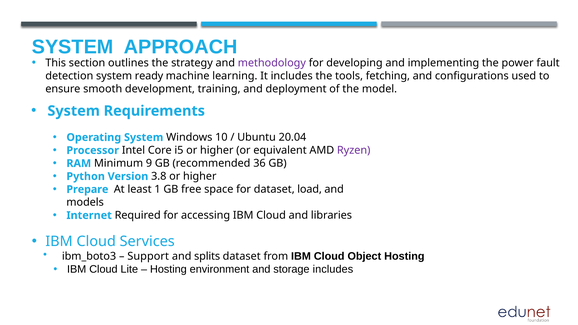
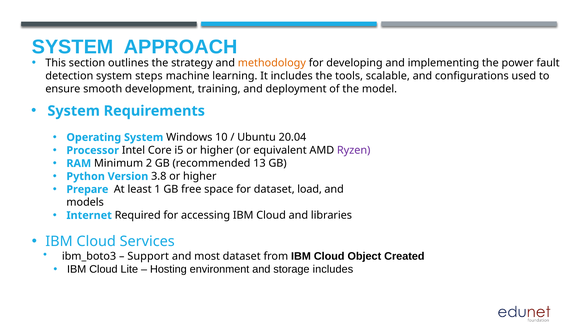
methodology colour: purple -> orange
ready: ready -> steps
fetching: fetching -> scalable
9: 9 -> 2
36: 36 -> 13
splits: splits -> most
Object Hosting: Hosting -> Created
